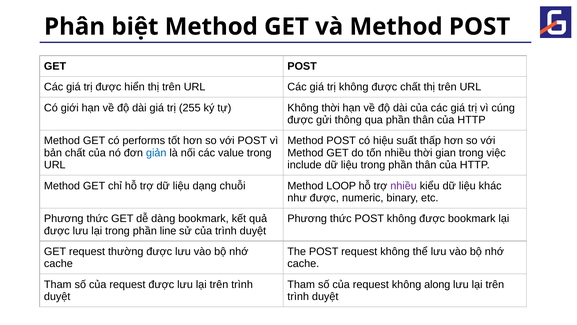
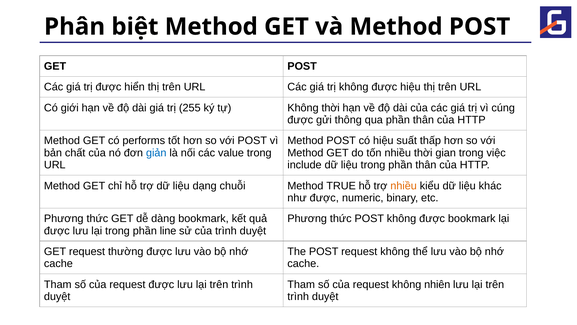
được chất: chất -> hiệu
LOOP: LOOP -> TRUE
nhiều at (404, 186) colour: purple -> orange
along: along -> nhiên
